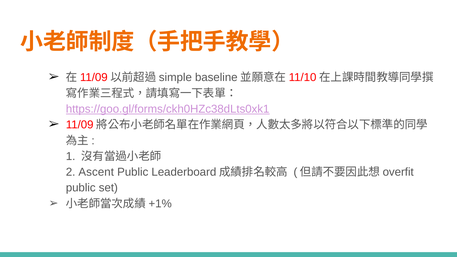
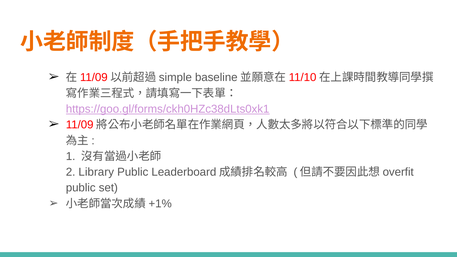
Ascent: Ascent -> Library
